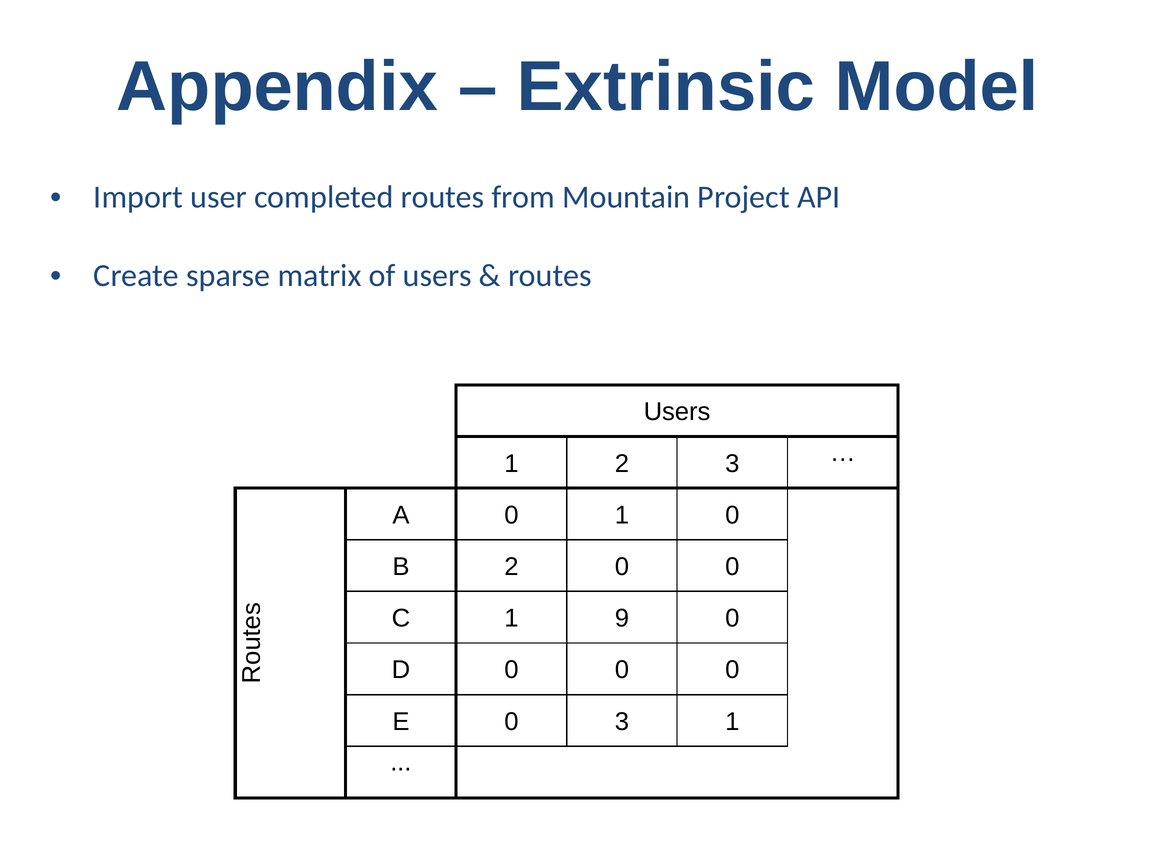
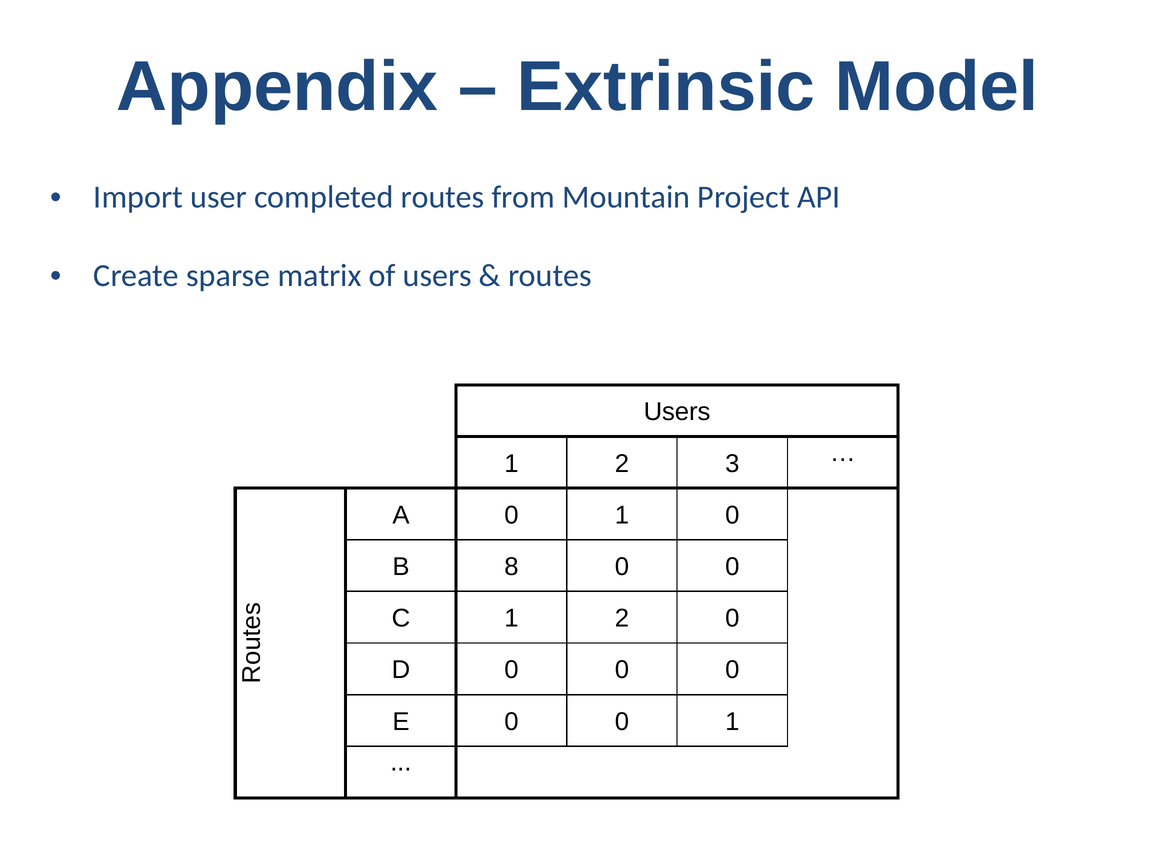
B 2: 2 -> 8
C 1 9: 9 -> 2
E 0 3: 3 -> 0
